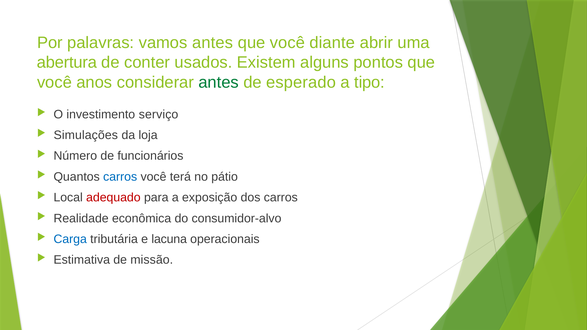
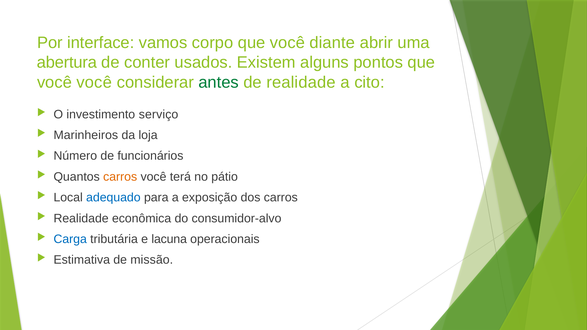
palavras: palavras -> interface
vamos antes: antes -> corpo
você anos: anos -> você
de esperado: esperado -> realidade
tipo: tipo -> cito
Simulações: Simulações -> Marinheiros
carros at (120, 177) colour: blue -> orange
adequado colour: red -> blue
